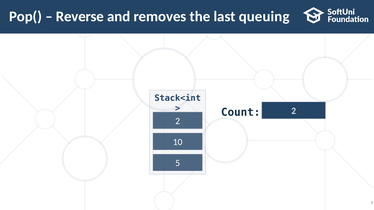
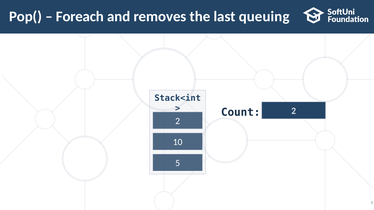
Reverse: Reverse -> Foreach
